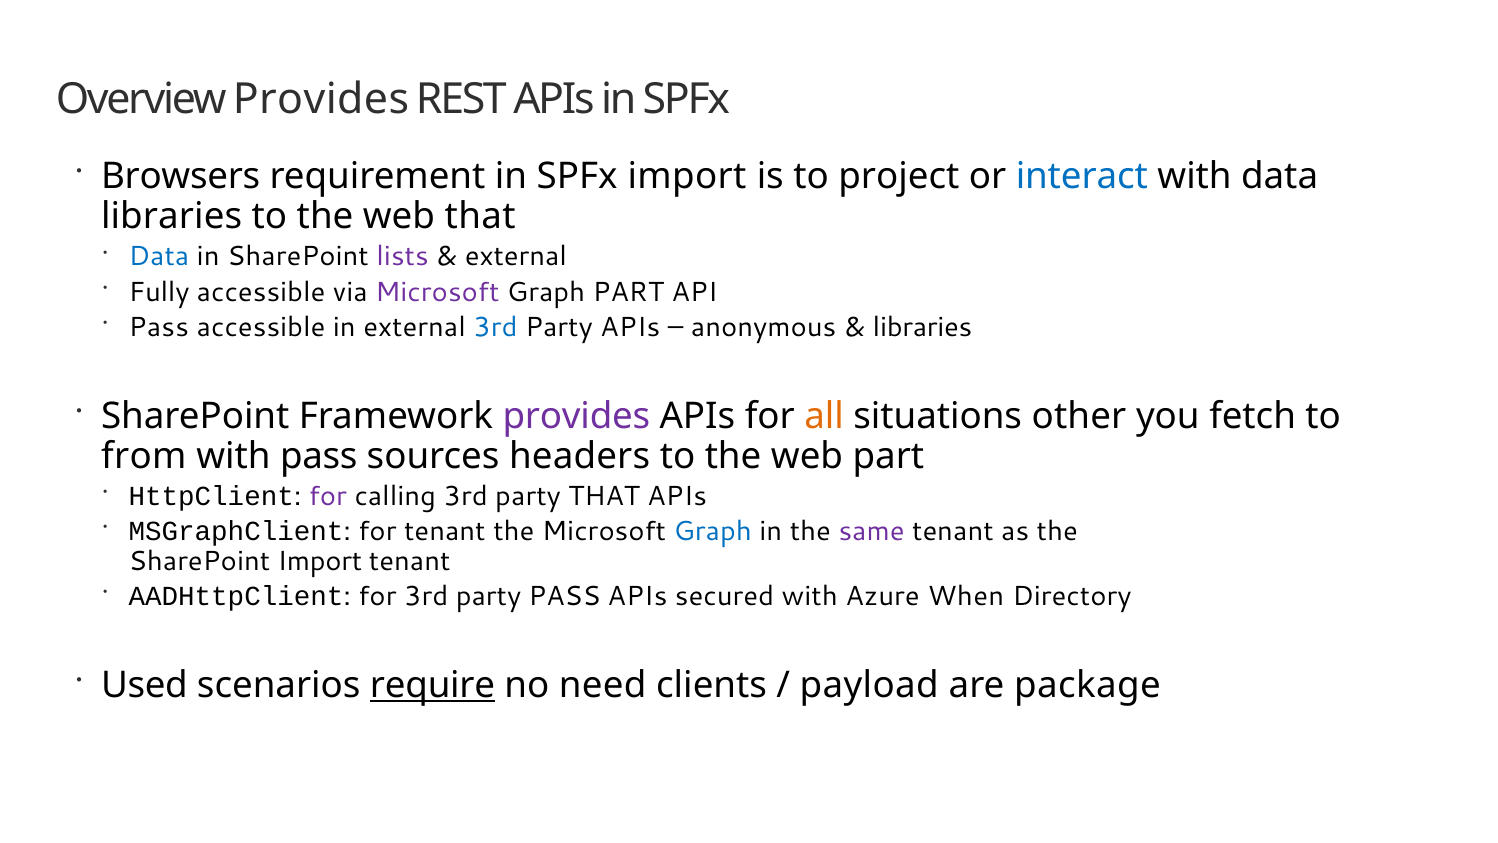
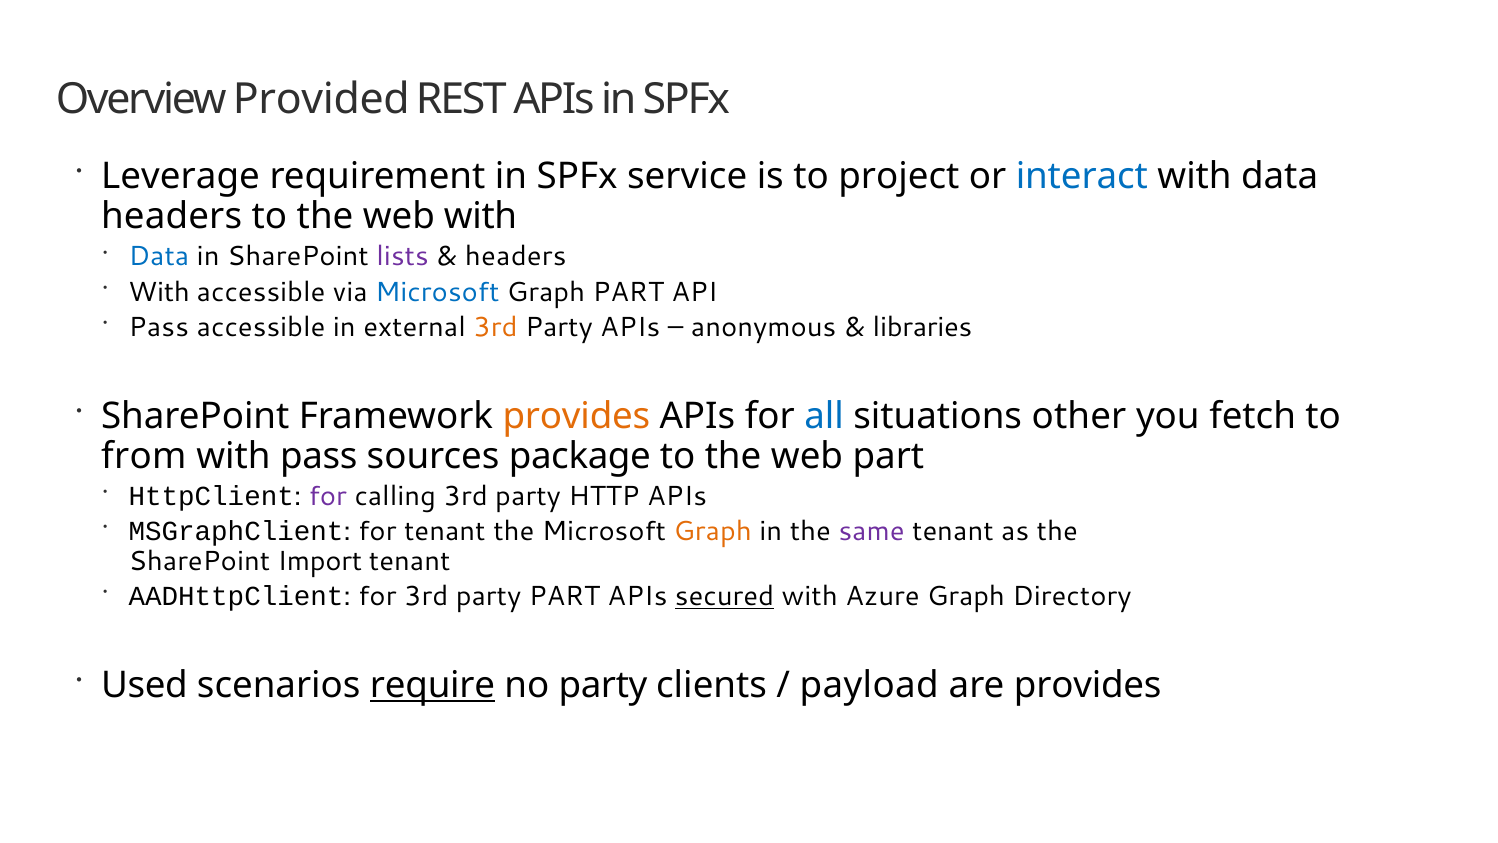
Overview Provides: Provides -> Provided
Browsers: Browsers -> Leverage
SPFx import: import -> service
libraries at (172, 216): libraries -> headers
web that: that -> with
external at (516, 257): external -> headers
Fully at (159, 292): Fully -> With
Microsoft at (437, 292) colour: purple -> blue
3rd at (495, 327) colour: blue -> orange
provides at (576, 416) colour: purple -> orange
all colour: orange -> blue
headers: headers -> package
party THAT: THAT -> HTTP
Graph at (713, 531) colour: blue -> orange
party PASS: PASS -> PART
secured underline: none -> present
Azure When: When -> Graph
no need: need -> party
are package: package -> provides
